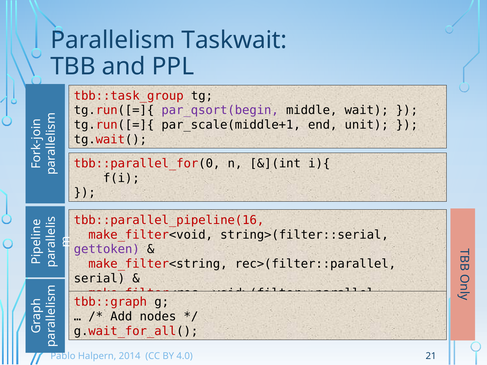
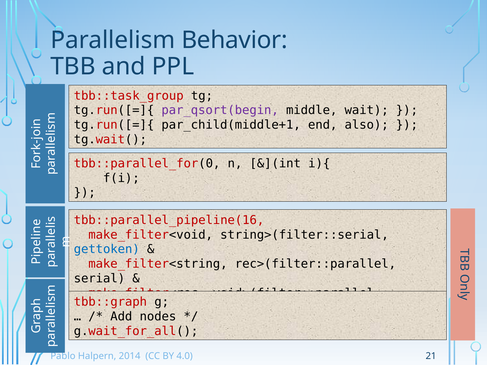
Taskwait: Taskwait -> Behavior
par_scale(middle+1: par_scale(middle+1 -> par_child(middle+1
unit: unit -> also
gettoken colour: purple -> blue
